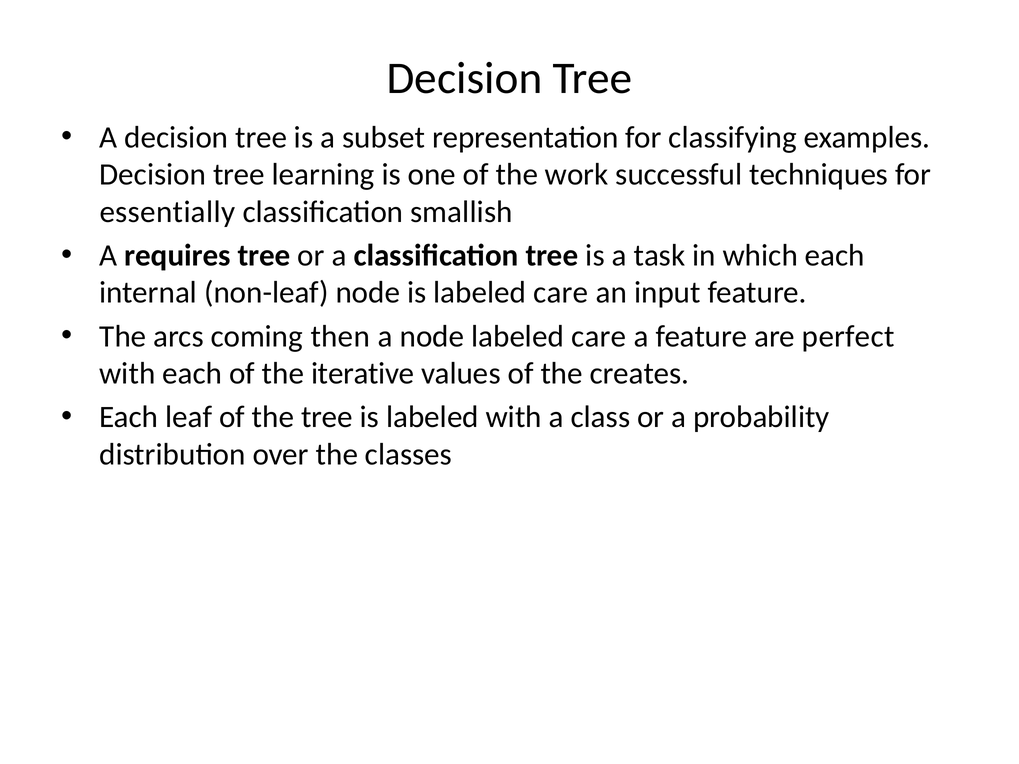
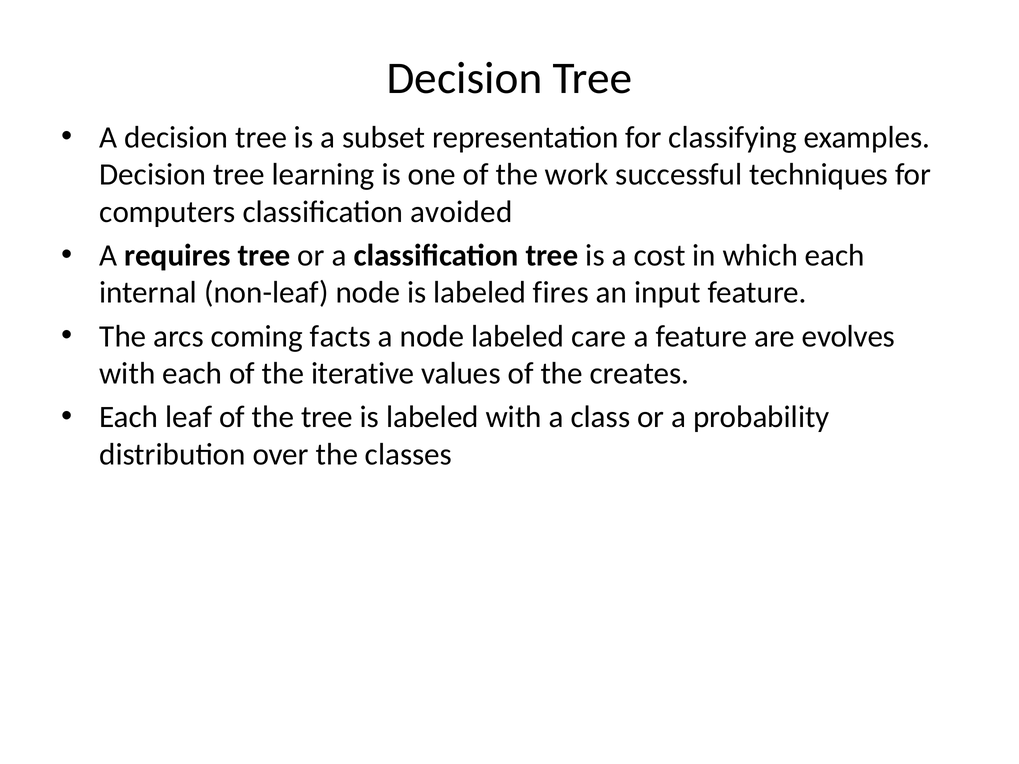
essentially: essentially -> computers
smallish: smallish -> avoided
task: task -> cost
is labeled care: care -> fires
then: then -> facts
perfect: perfect -> evolves
